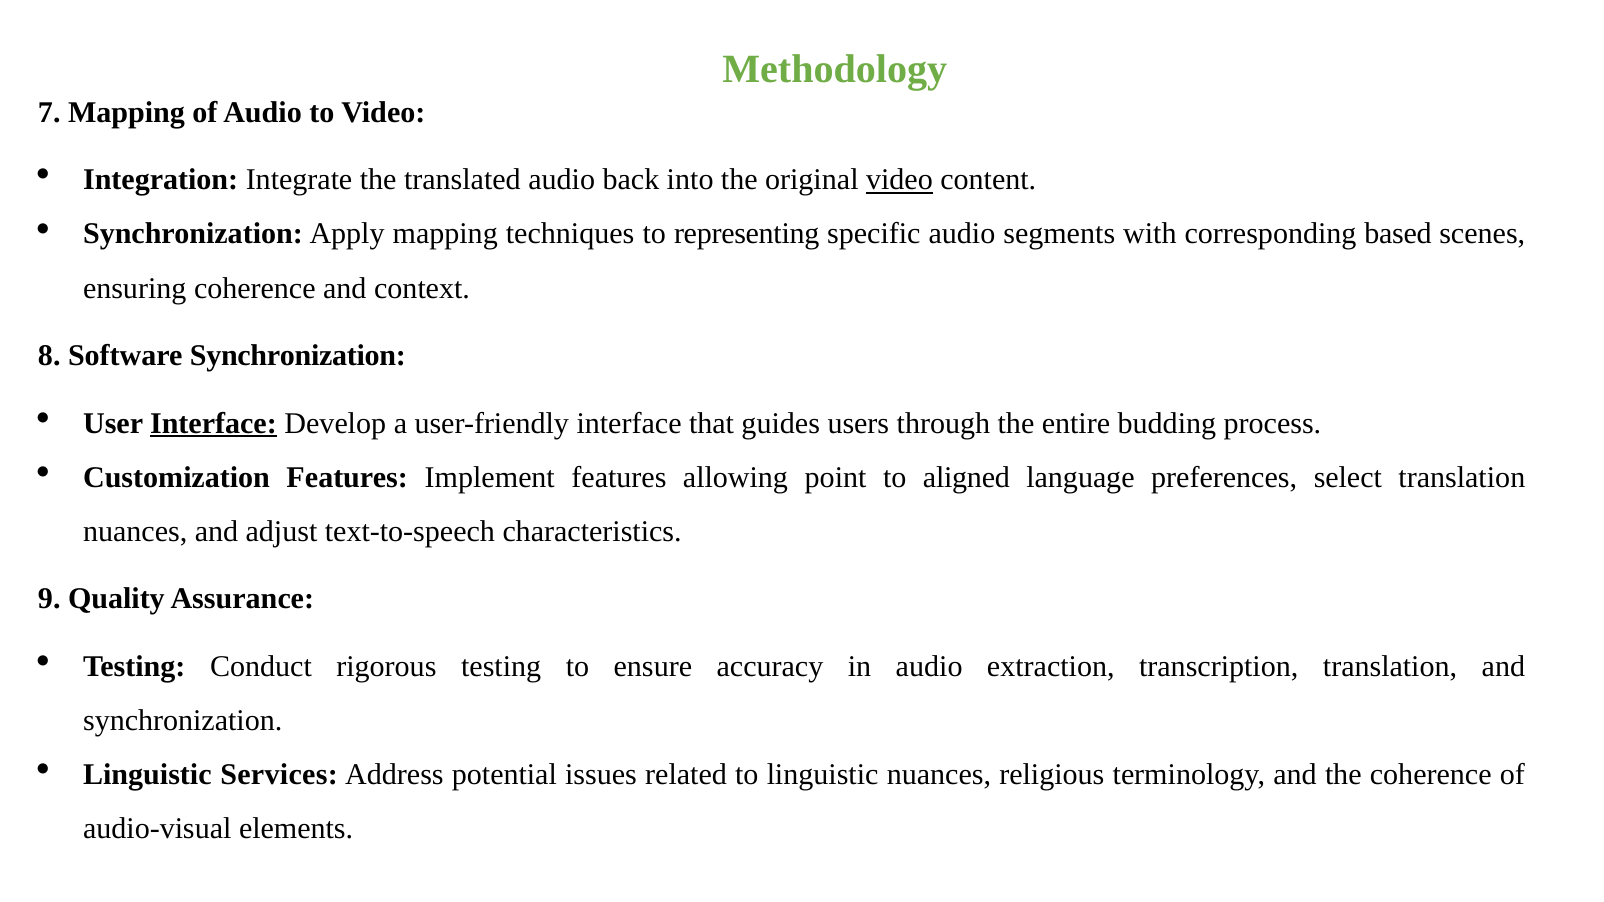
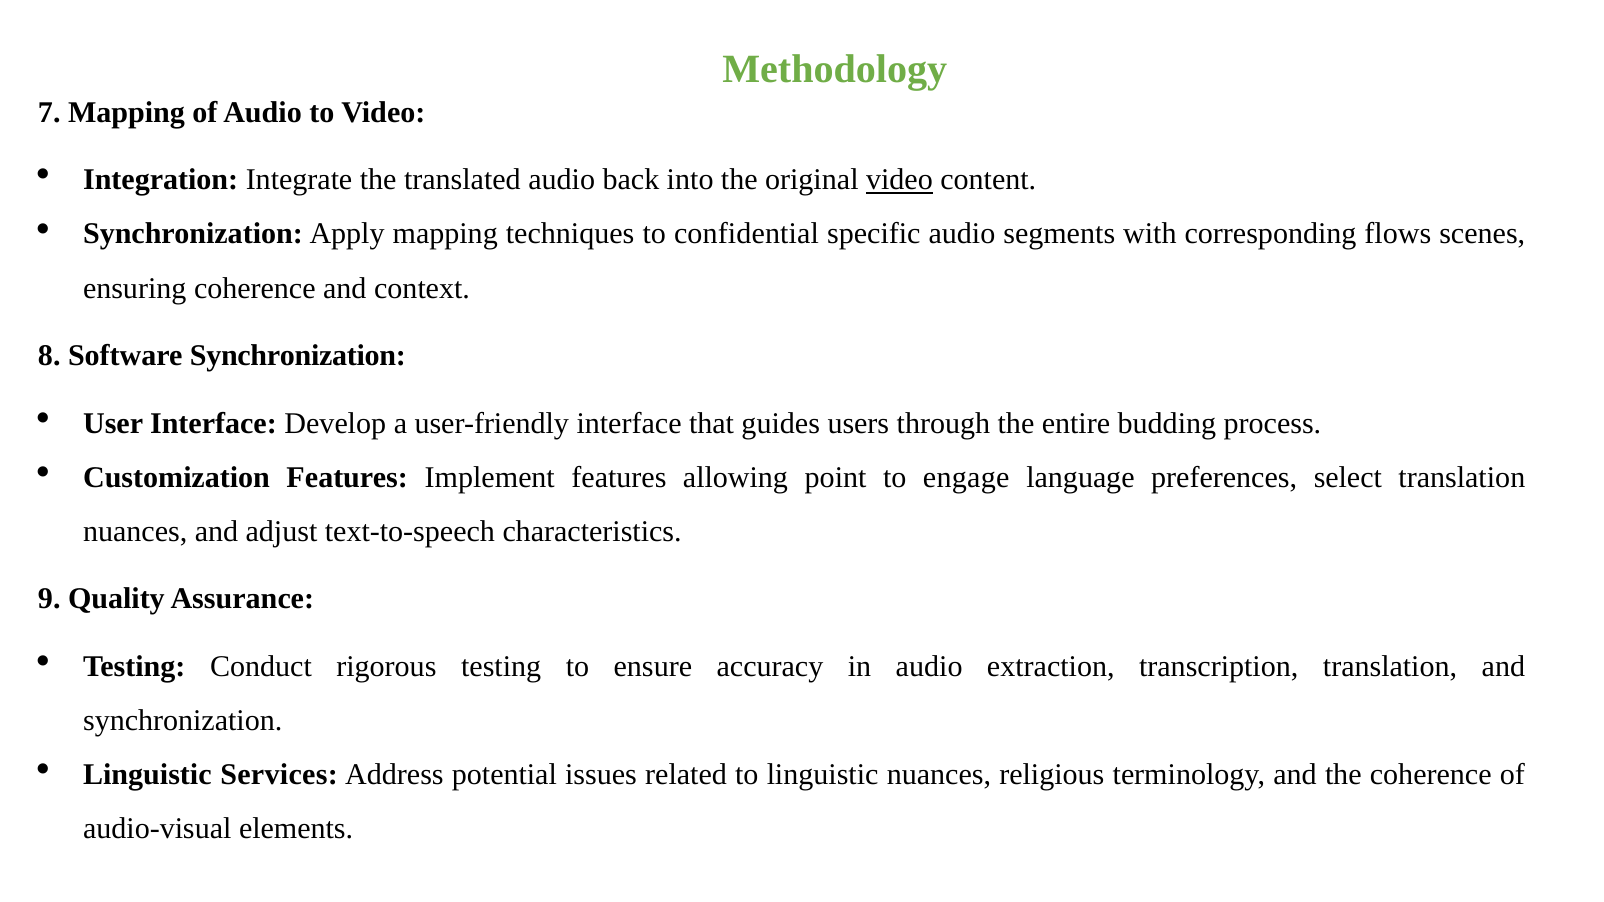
representing: representing -> confidential
based: based -> flows
Interface at (213, 423) underline: present -> none
aligned: aligned -> engage
